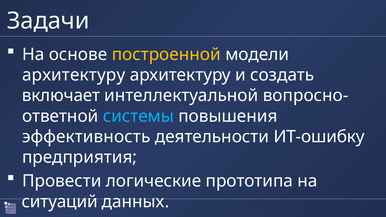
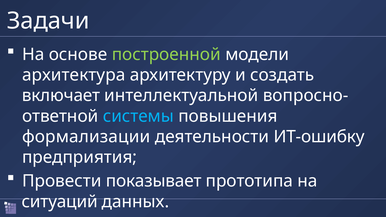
построенной colour: yellow -> light green
архитектуру at (74, 75): архитектуру -> архитектура
эффективность: эффективность -> формализации
логические: логические -> показывает
